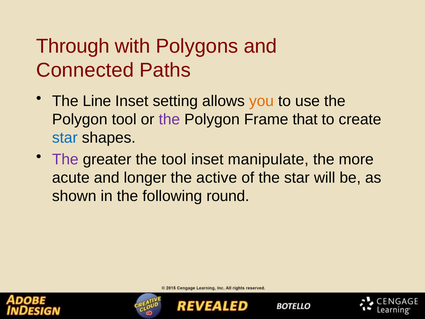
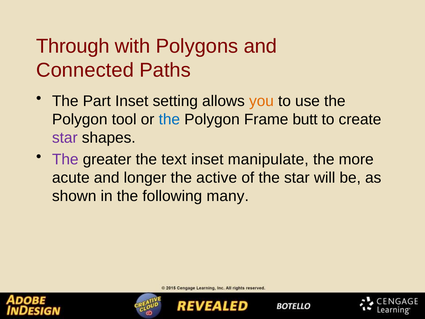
Line: Line -> Part
the at (169, 119) colour: purple -> blue
that: that -> butt
star at (65, 138) colour: blue -> purple
the tool: tool -> text
round: round -> many
